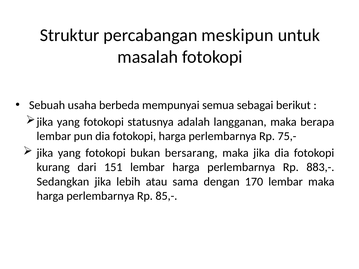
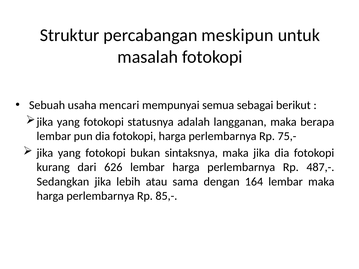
berbeda: berbeda -> mencari
bersarang: bersarang -> sintaksnya
151: 151 -> 626
883,-: 883,- -> 487,-
170: 170 -> 164
